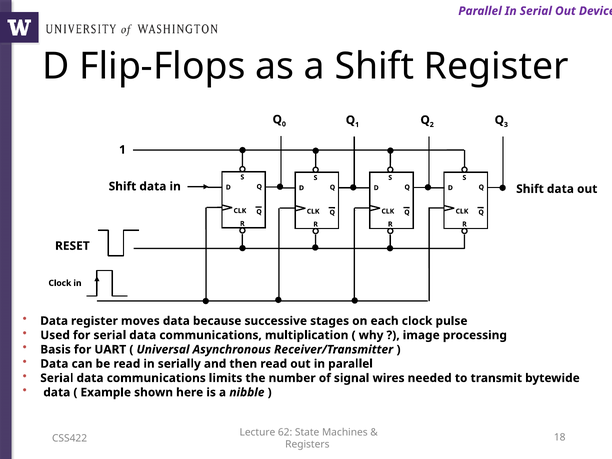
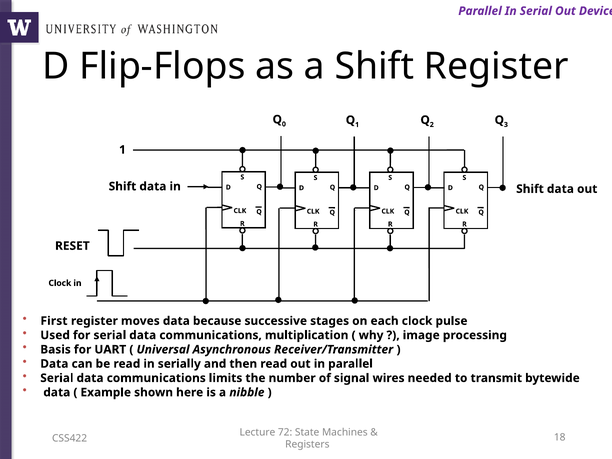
Data at (54, 321): Data -> First
62: 62 -> 72
